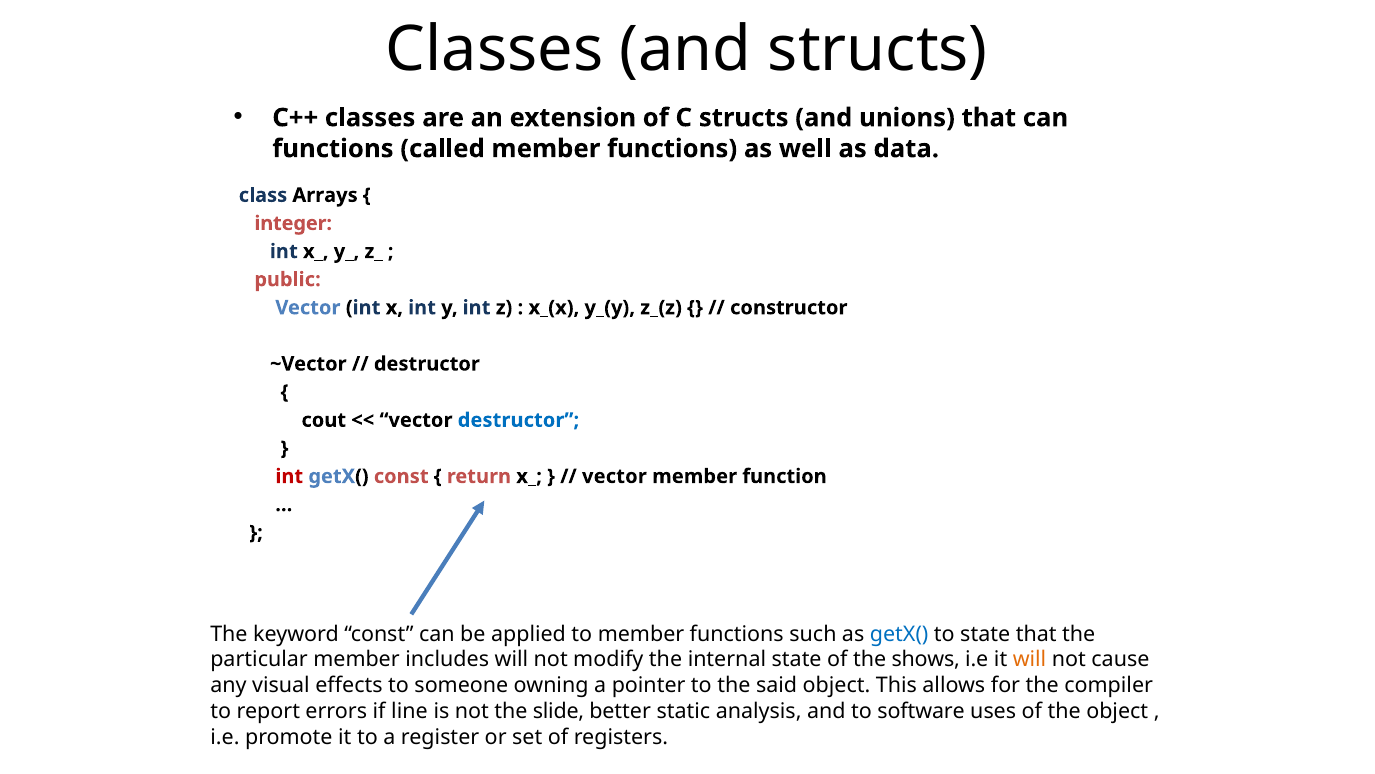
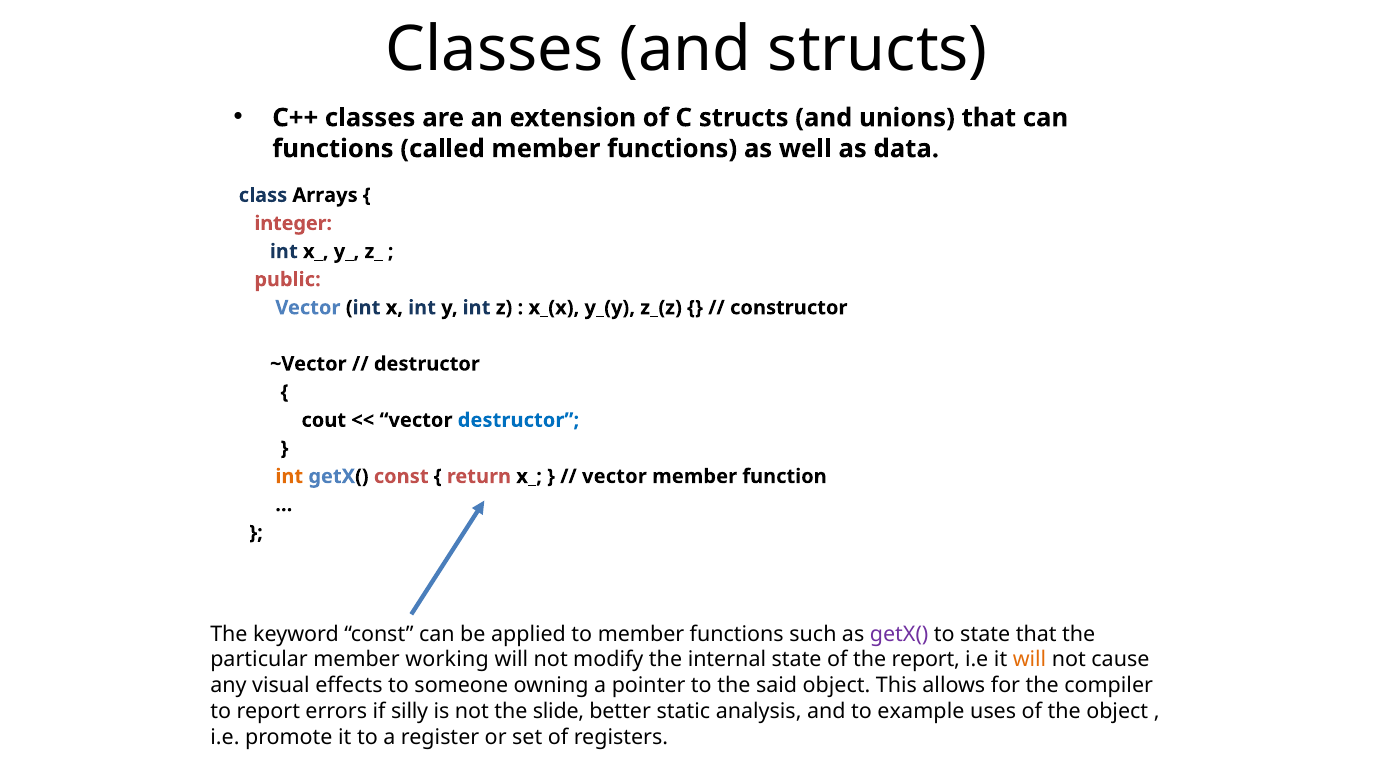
int at (289, 476) colour: red -> orange
getX( at (899, 634) colour: blue -> purple
includes: includes -> working
the shows: shows -> report
line: line -> silly
software: software -> example
